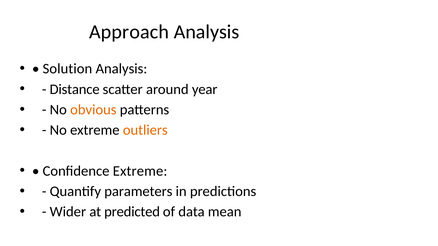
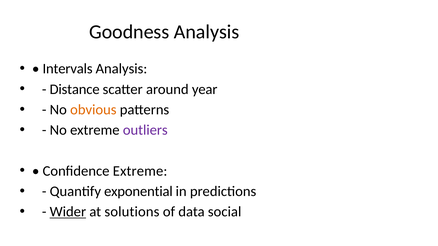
Approach at (129, 32): Approach -> Goodness
Solution: Solution -> Intervals
outliers colour: orange -> purple
parameters: parameters -> exponential
Wider underline: none -> present
predicted: predicted -> solutions
data mean: mean -> social
